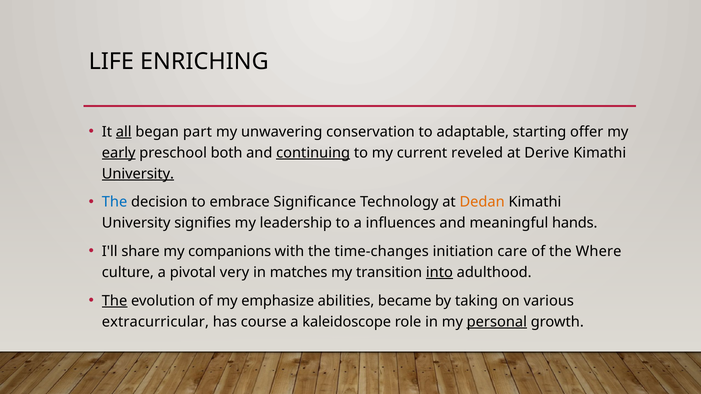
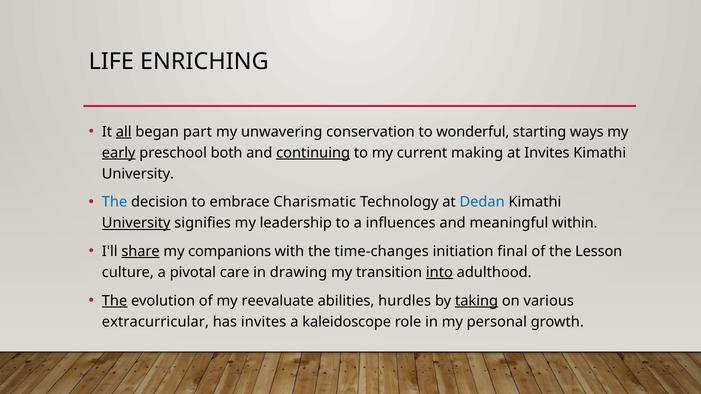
adaptable: adaptable -> wonderful
offer: offer -> ways
reveled: reveled -> making
at Derive: Derive -> Invites
University at (138, 174) underline: present -> none
Significance: Significance -> Charismatic
Dedan colour: orange -> blue
University at (136, 223) underline: none -> present
hands: hands -> within
share underline: none -> present
care: care -> final
Where: Where -> Lesson
very: very -> care
matches: matches -> drawing
emphasize: emphasize -> reevaluate
became: became -> hurdles
taking underline: none -> present
has course: course -> invites
personal underline: present -> none
